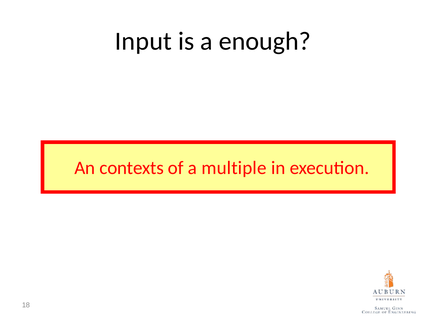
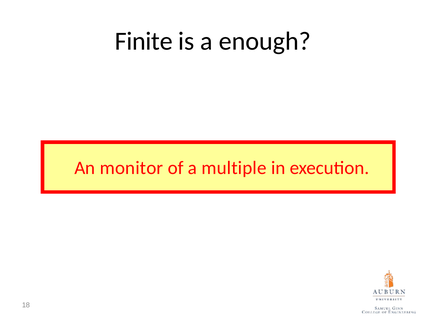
Input: Input -> Finite
contexts: contexts -> monitor
